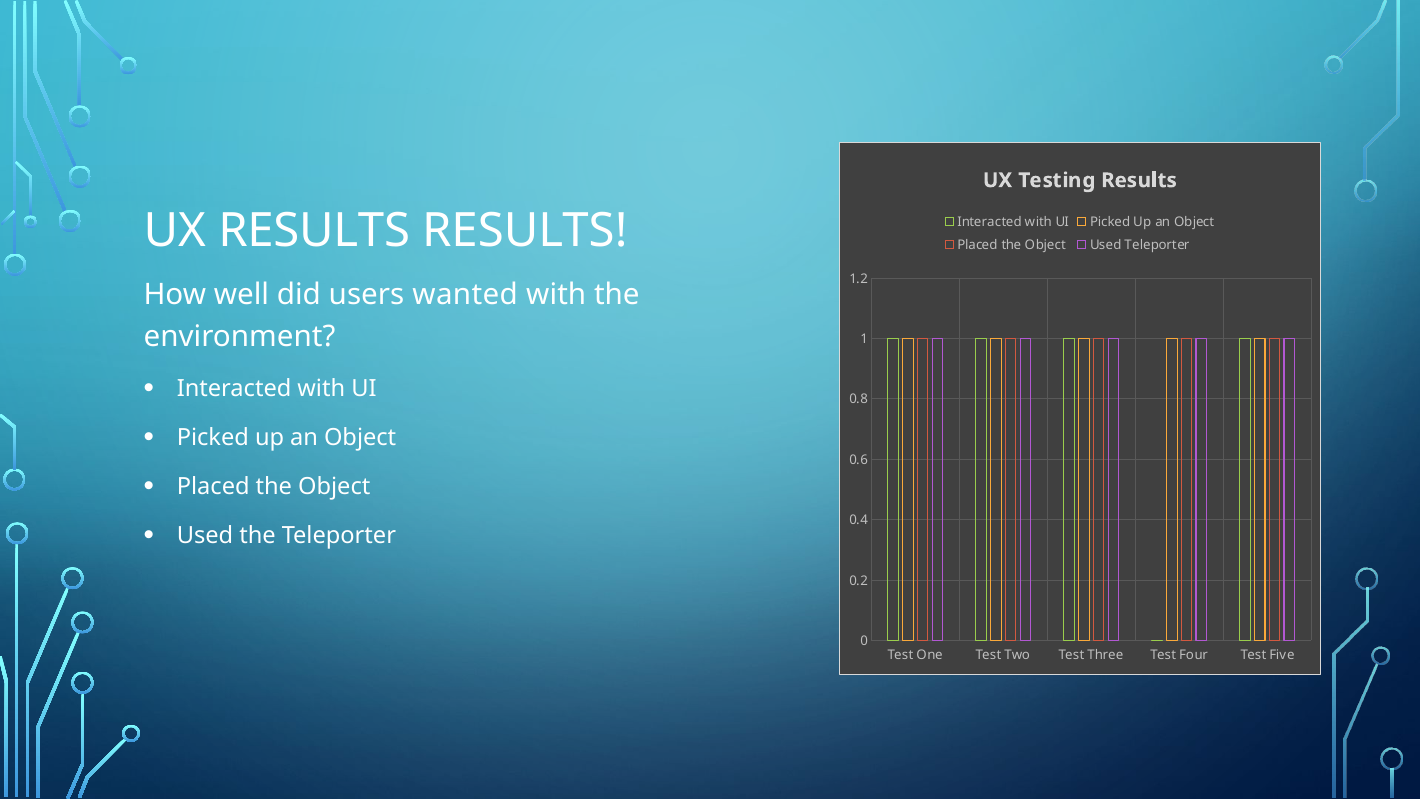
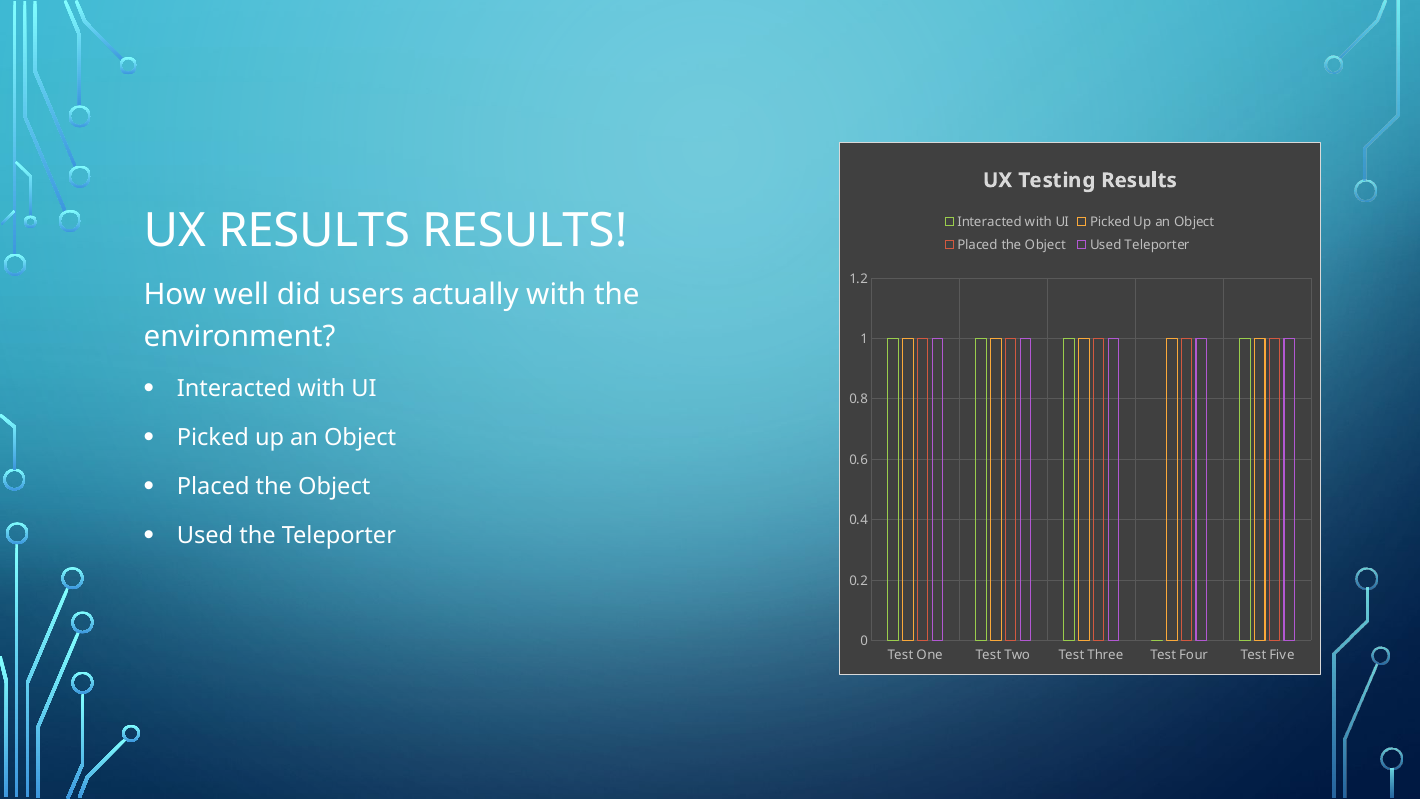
wanted: wanted -> actually
